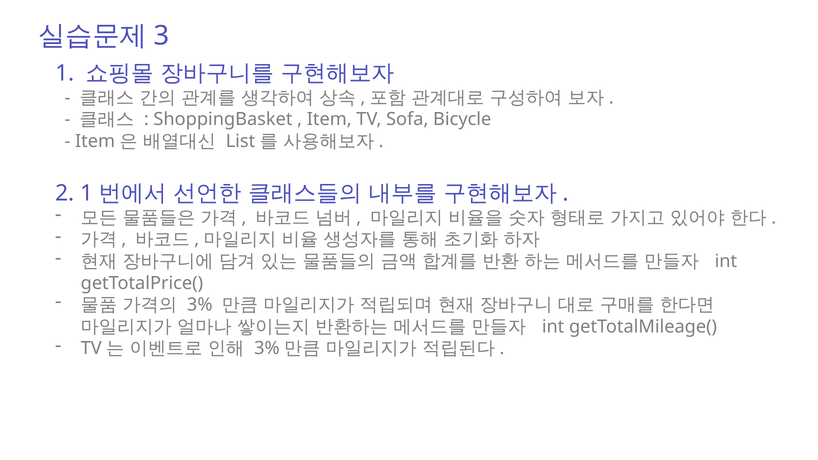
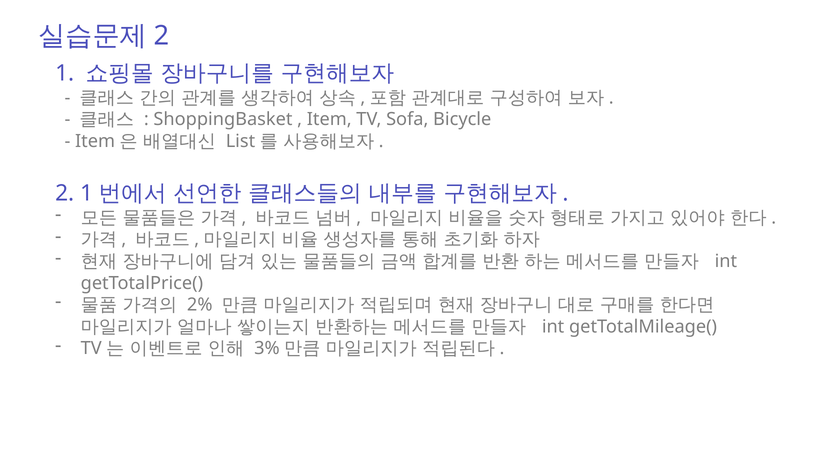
3 at (162, 36): 3 -> 2
3% at (200, 305): 3% -> 2%
